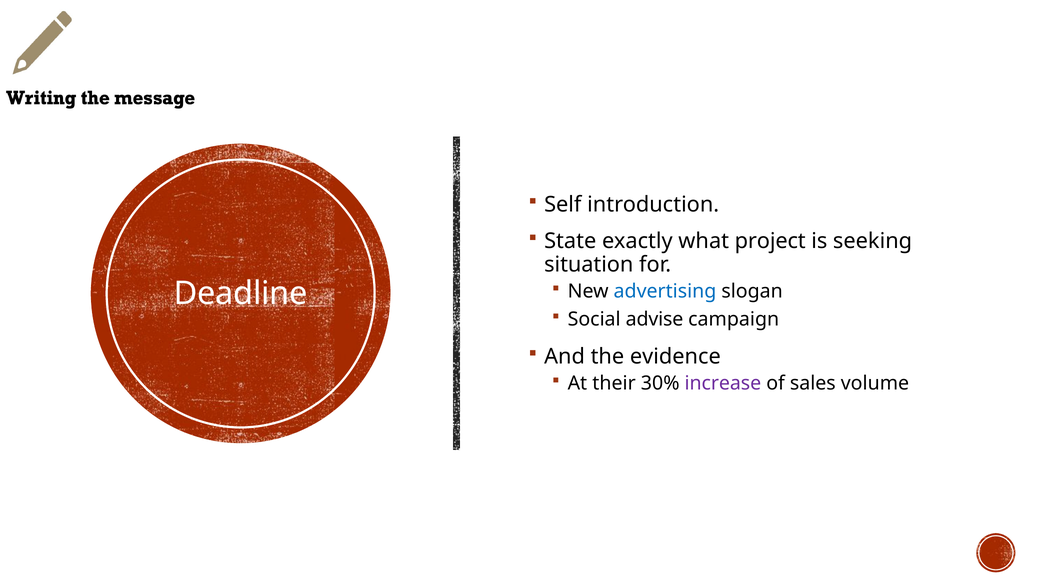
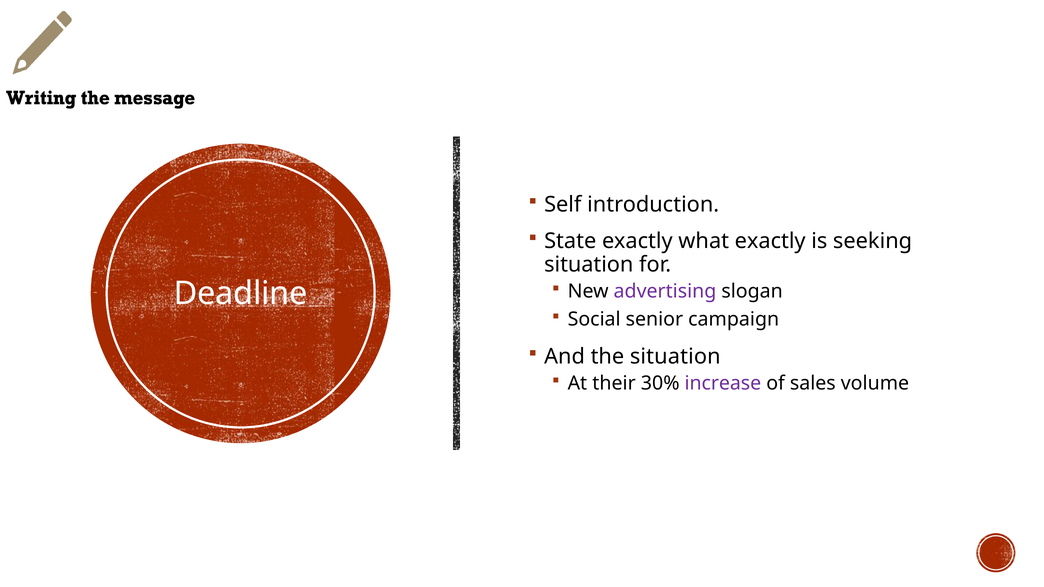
what project: project -> exactly
advertising colour: blue -> purple
advise: advise -> senior
the evidence: evidence -> situation
